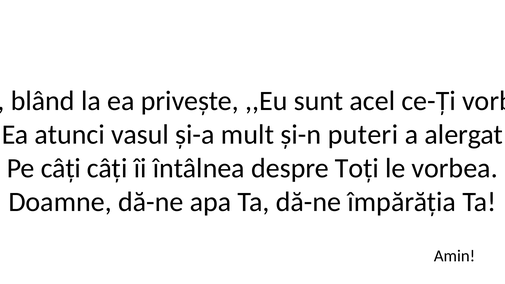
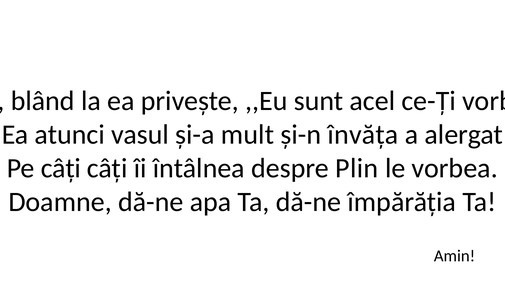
puteri: puteri -> învăța
Toți: Toți -> Plin
